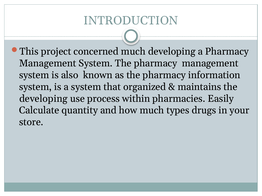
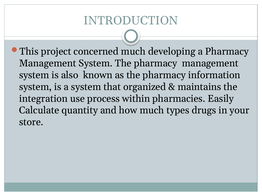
developing at (43, 99): developing -> integration
